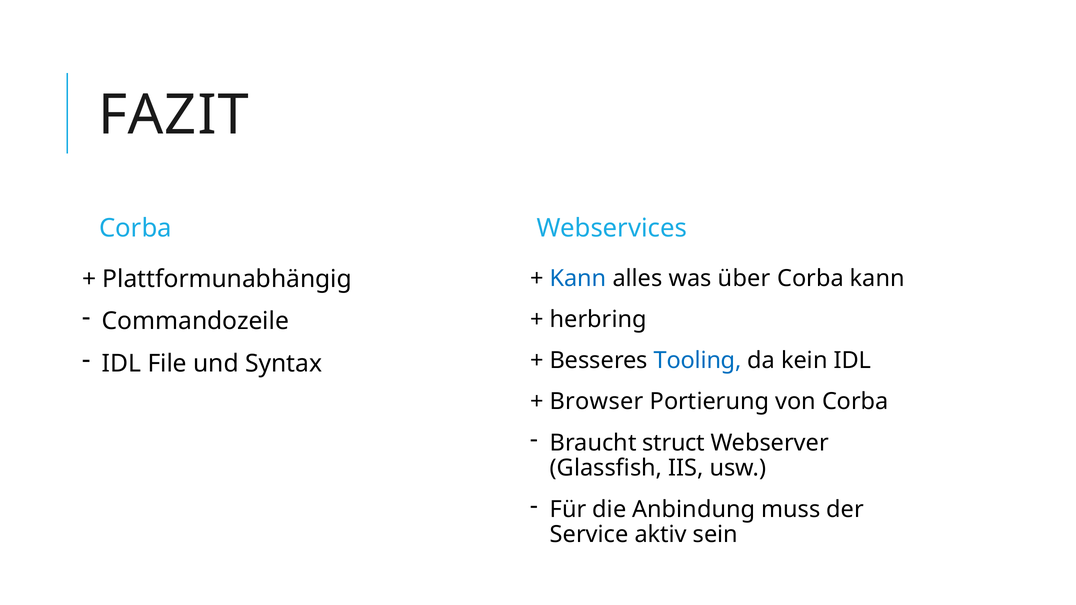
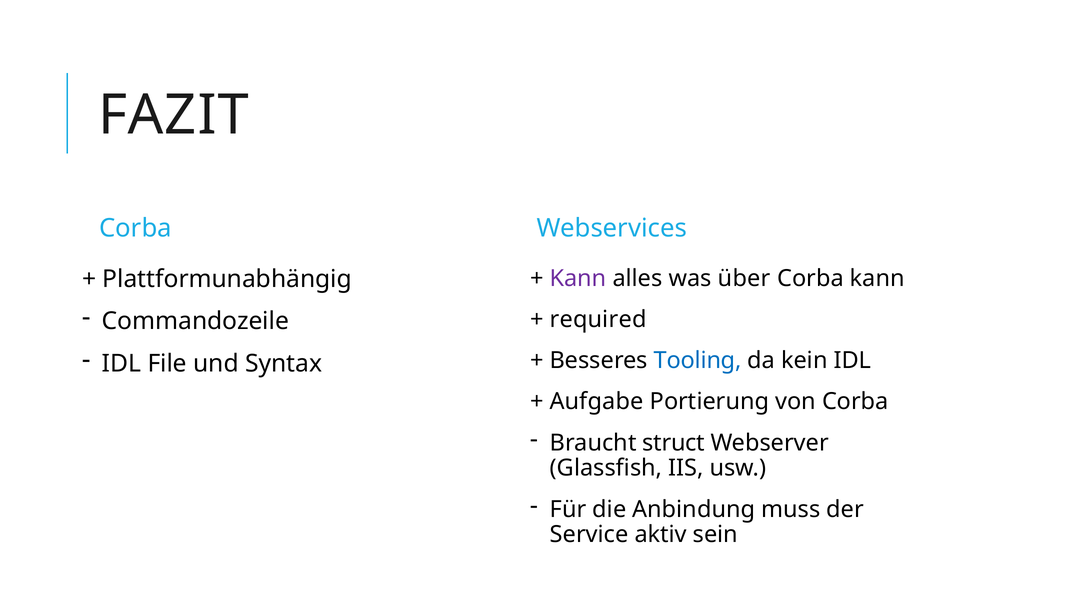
Kann at (578, 279) colour: blue -> purple
herbring: herbring -> required
Browser: Browser -> Aufgabe
